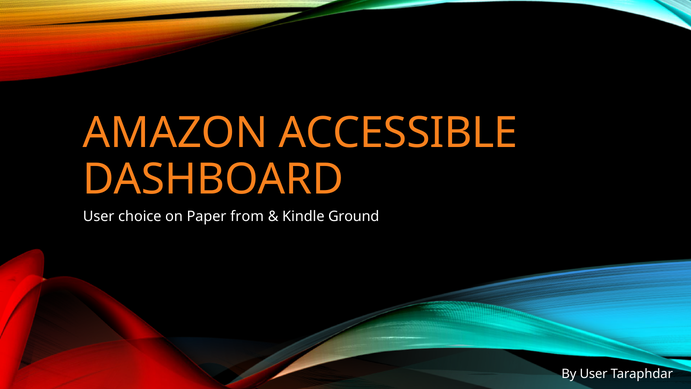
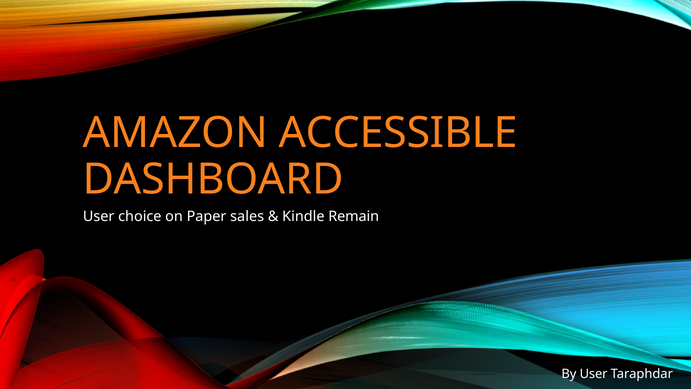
from: from -> sales
Ground: Ground -> Remain
